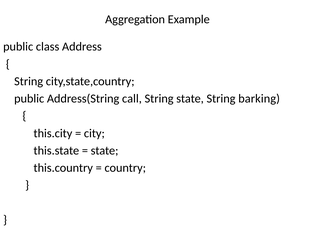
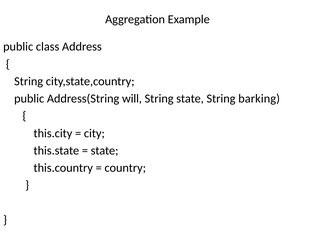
call: call -> will
